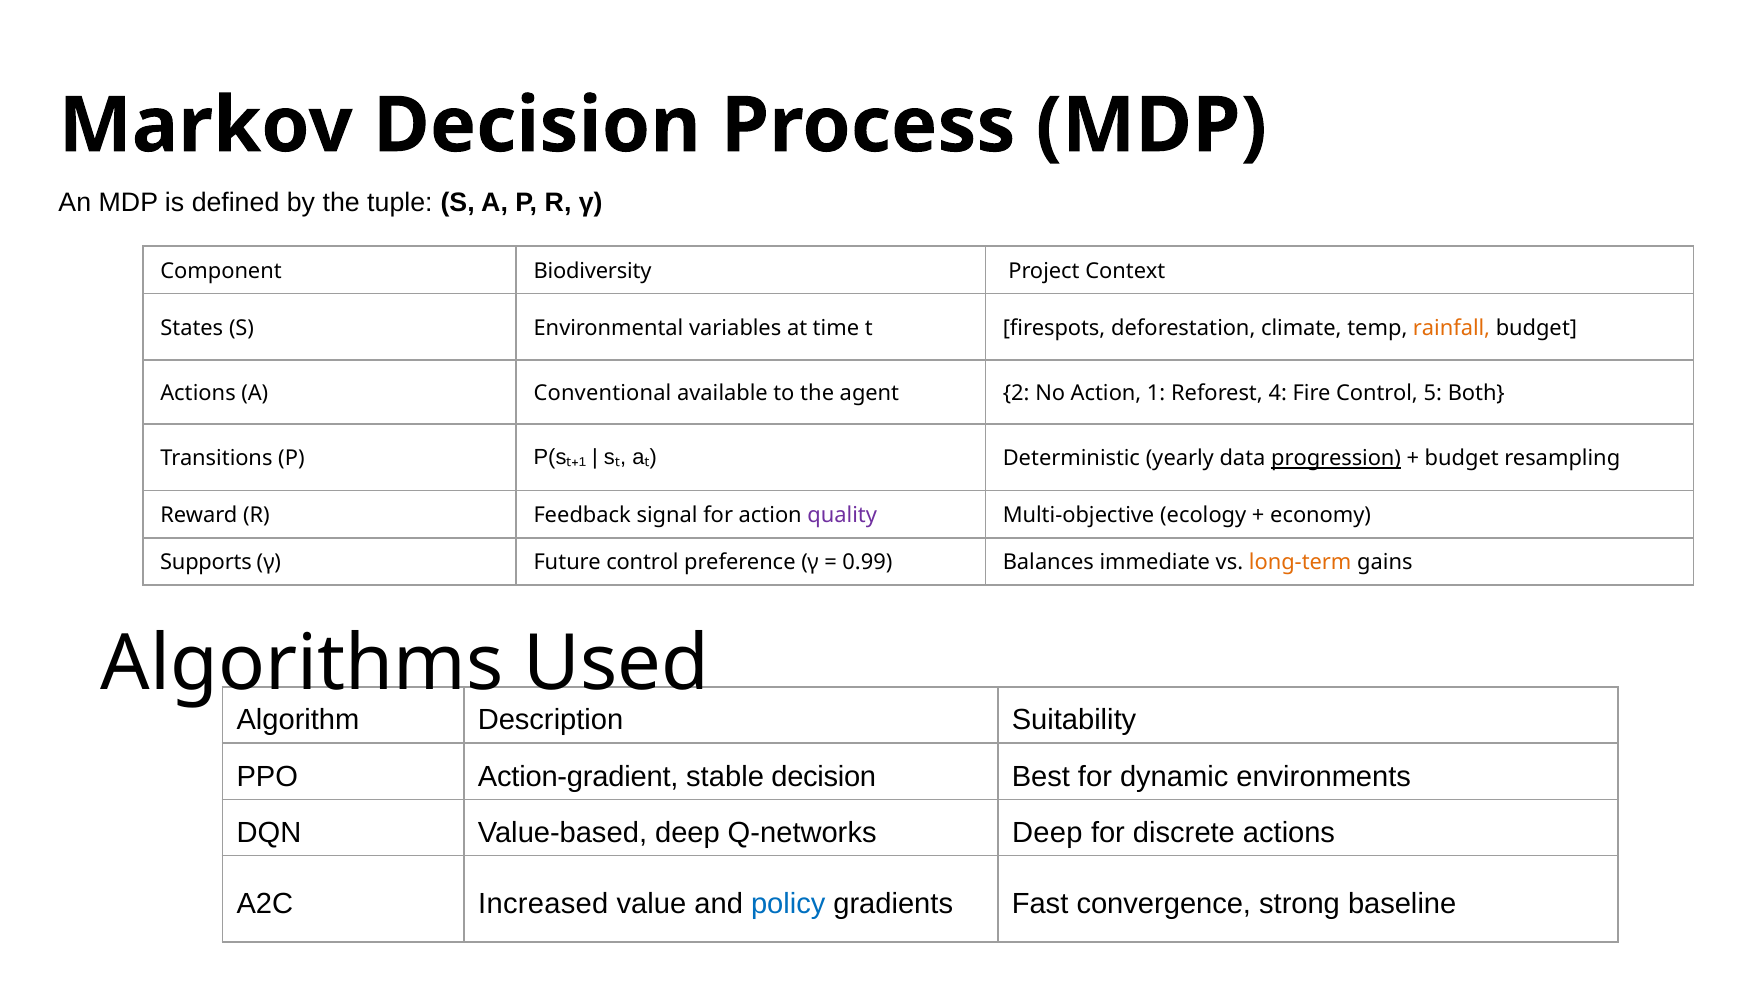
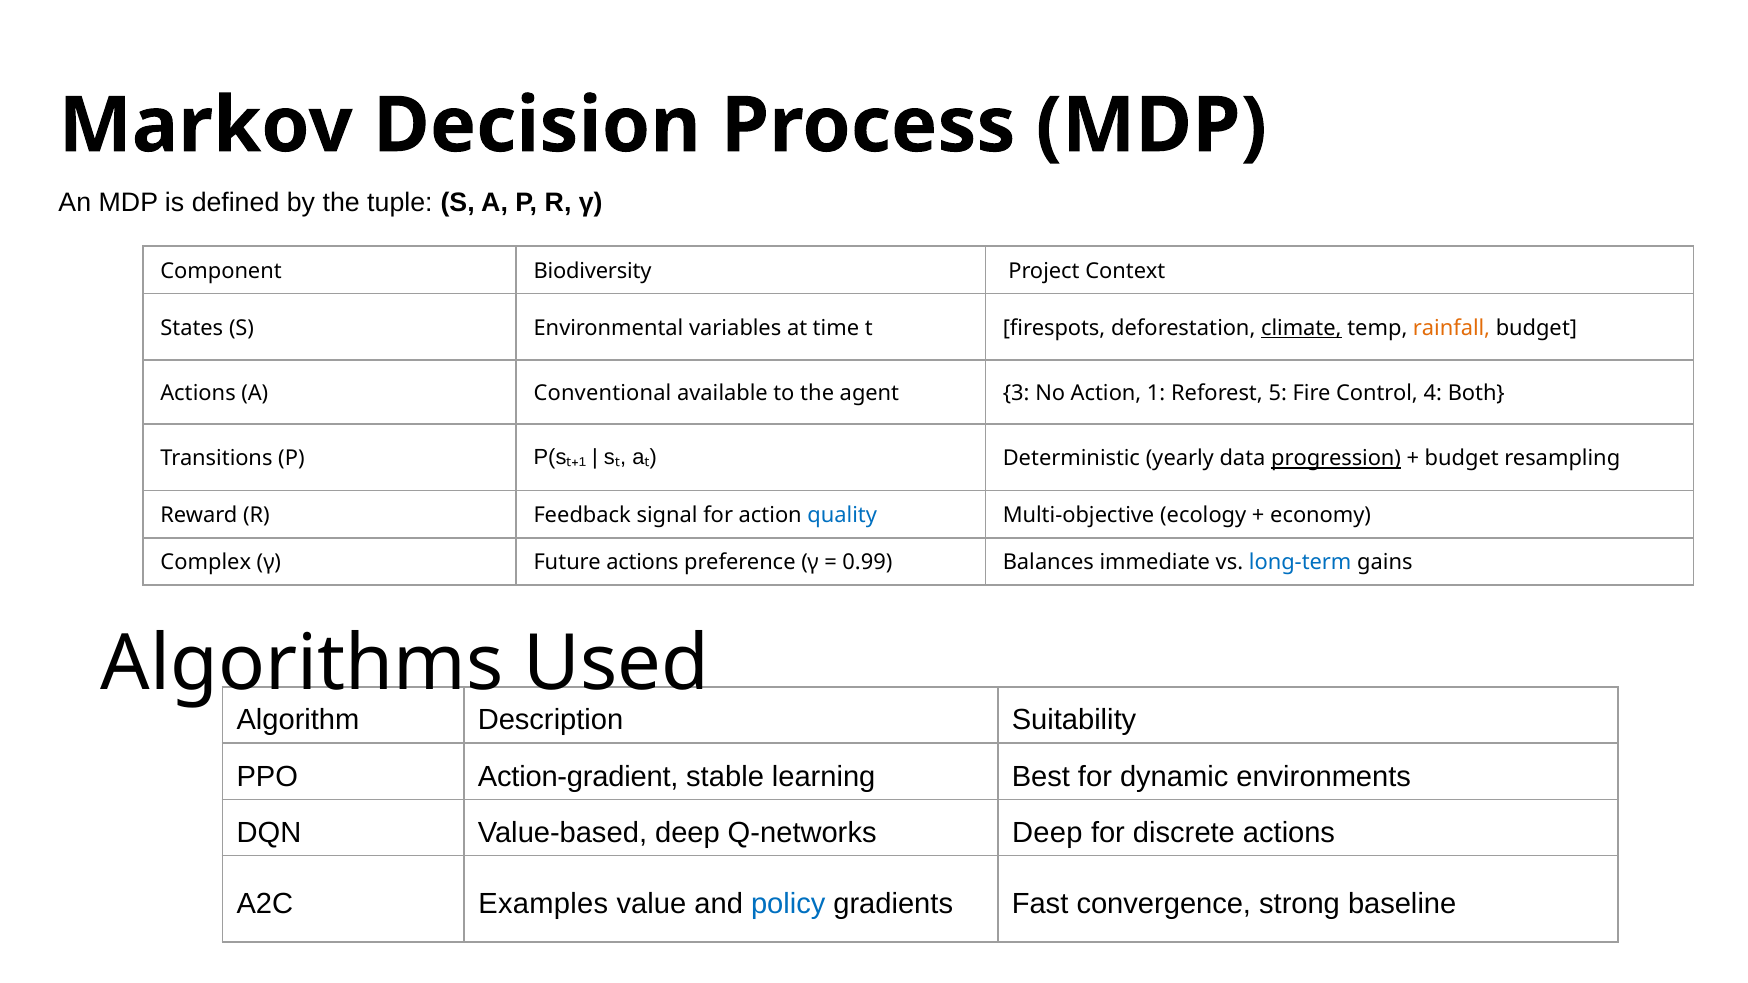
climate underline: none -> present
2: 2 -> 3
4: 4 -> 5
5: 5 -> 4
quality colour: purple -> blue
Supports: Supports -> Complex
Future control: control -> actions
long-term colour: orange -> blue
stable decision: decision -> learning
Increased: Increased -> Examples
